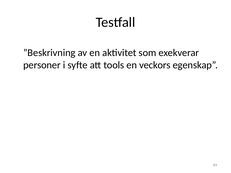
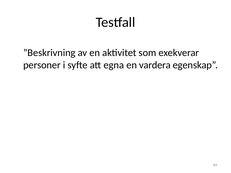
tools: tools -> egna
veckors: veckors -> vardera
